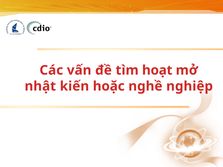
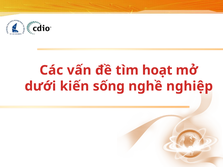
nhật: nhật -> dưới
hoặc: hoặc -> sống
